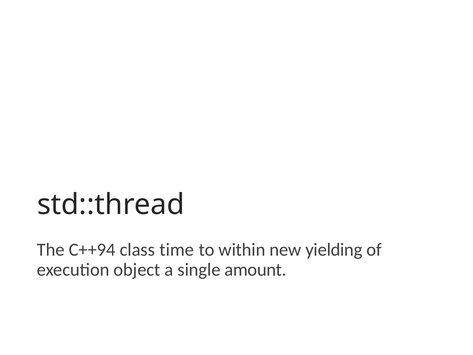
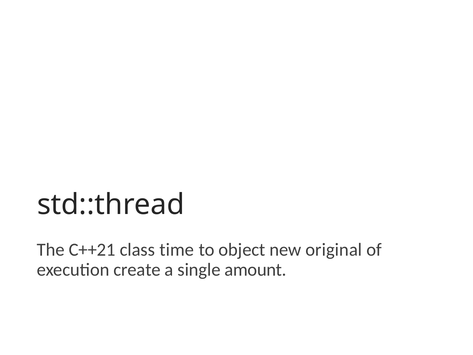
C++94: C++94 -> C++21
within: within -> object
yielding: yielding -> original
object: object -> create
